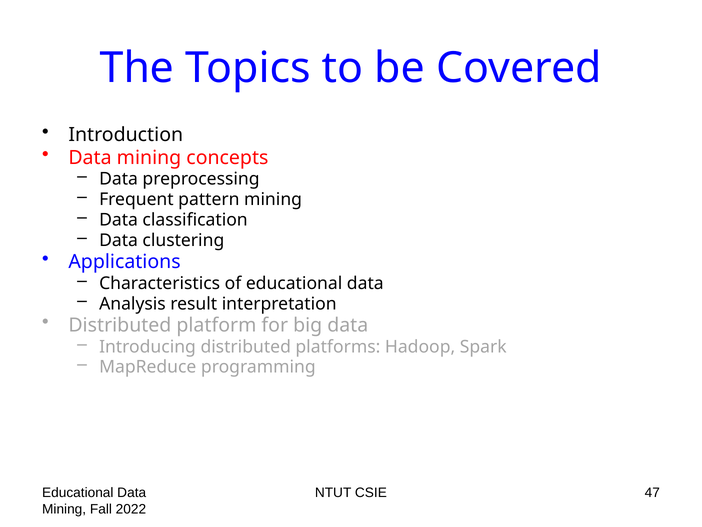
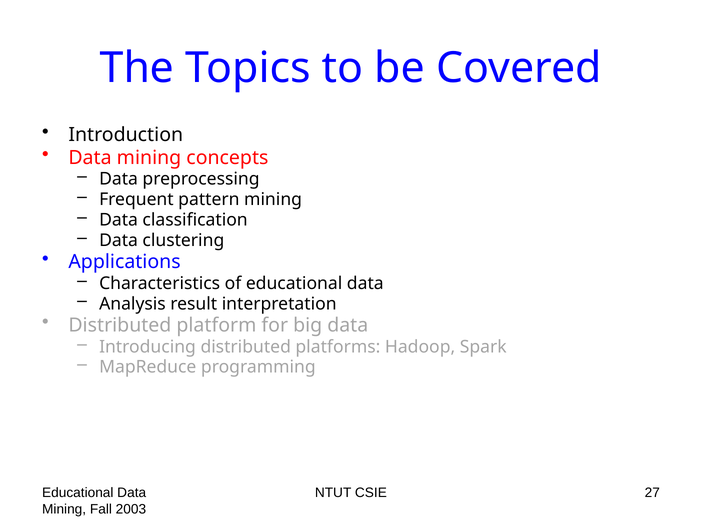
47: 47 -> 27
2022: 2022 -> 2003
